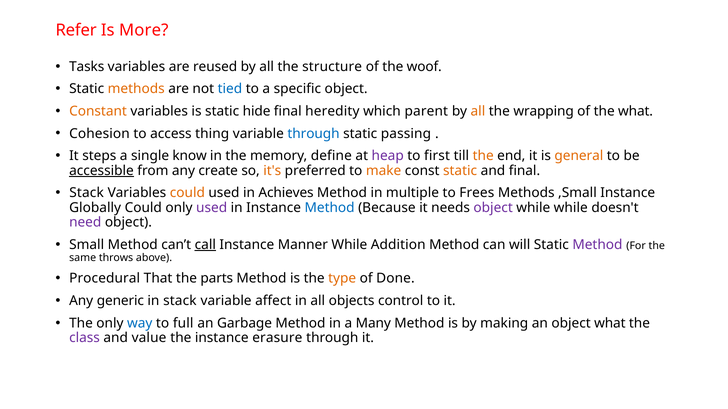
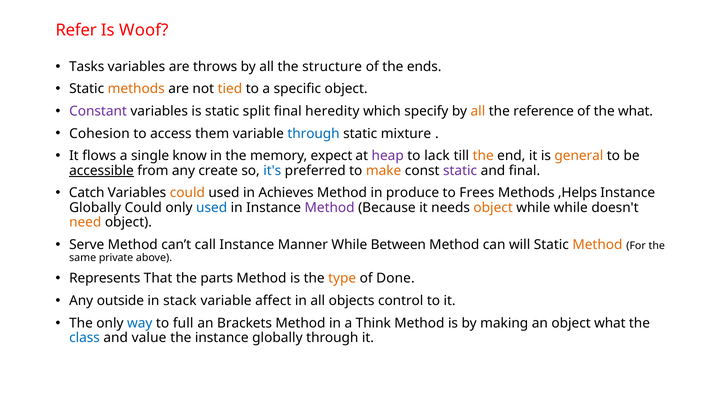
More: More -> Woof
reused: reused -> throws
woof: woof -> ends
tied colour: blue -> orange
Constant colour: orange -> purple
hide: hide -> split
parent: parent -> specify
wrapping: wrapping -> reference
thing: thing -> them
passing: passing -> mixture
steps: steps -> flows
define: define -> expect
first: first -> lack
it's colour: orange -> blue
static at (460, 171) colour: orange -> purple
Stack at (87, 193): Stack -> Catch
multiple: multiple -> produce
,Small: ,Small -> ,Helps
used at (212, 208) colour: purple -> blue
Method at (330, 208) colour: blue -> purple
object at (493, 208) colour: purple -> orange
need colour: purple -> orange
Small: Small -> Serve
call underline: present -> none
Addition: Addition -> Between
Method at (597, 245) colour: purple -> orange
throws: throws -> private
Procedural: Procedural -> Represents
generic: generic -> outside
Garbage: Garbage -> Brackets
Many: Many -> Think
class colour: purple -> blue
the instance erasure: erasure -> globally
